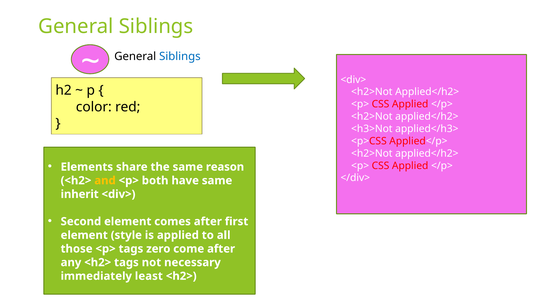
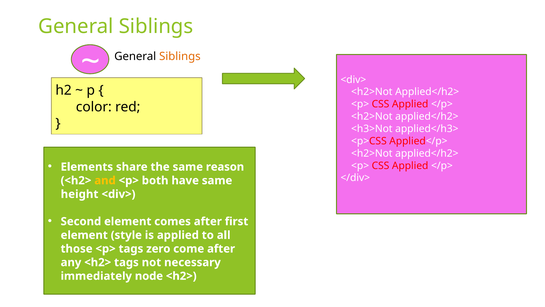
Siblings at (180, 56) colour: blue -> orange
inherit: inherit -> height
least: least -> node
